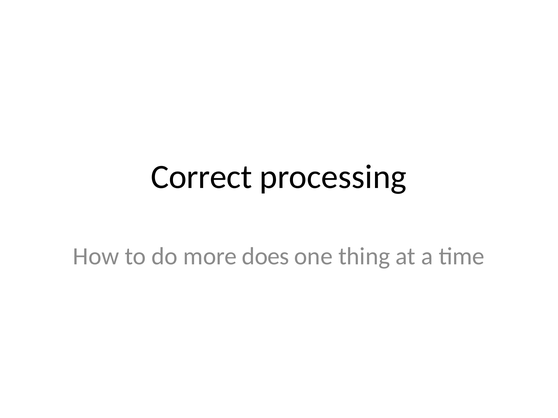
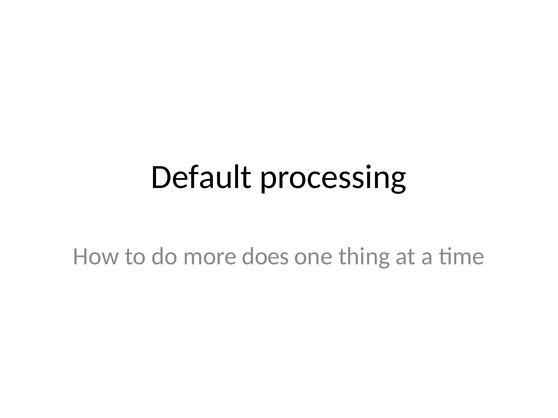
Correct: Correct -> Default
